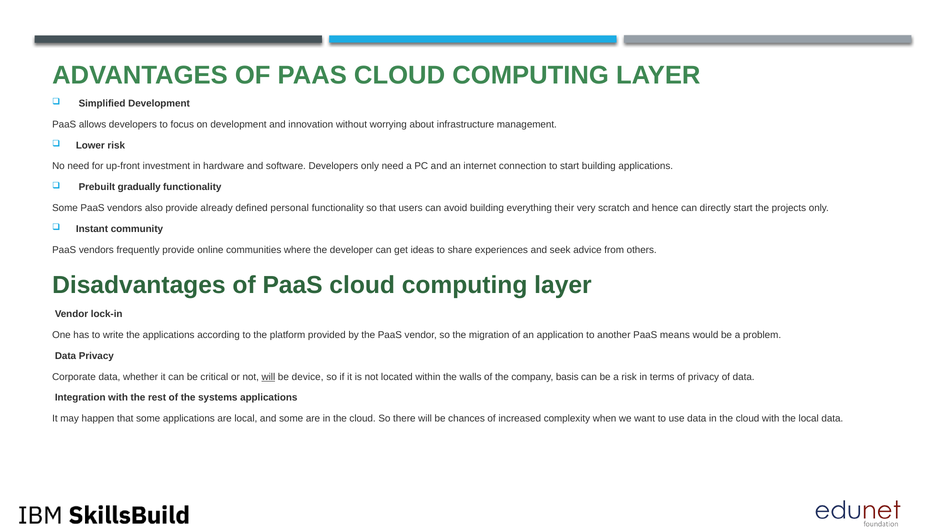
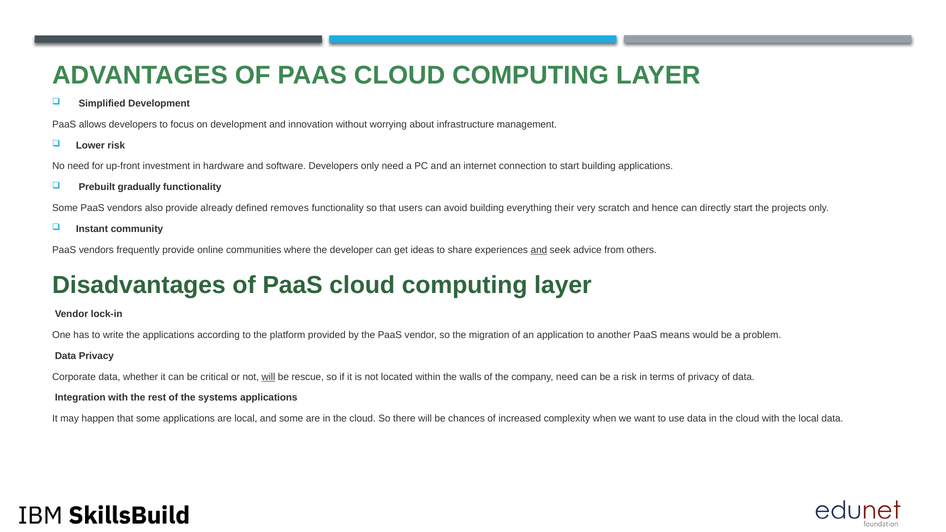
personal: personal -> removes
and at (539, 250) underline: none -> present
device: device -> rescue
company basis: basis -> need
